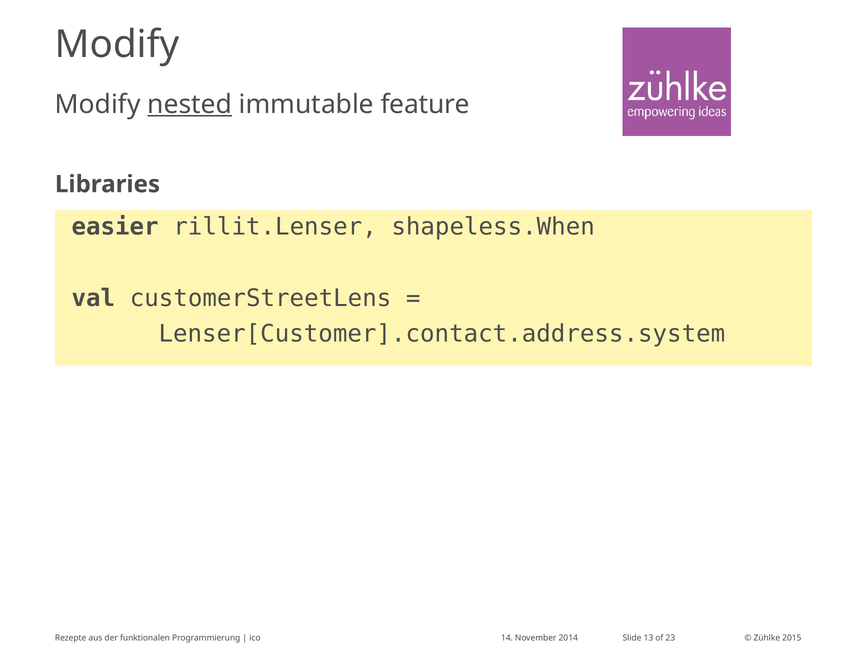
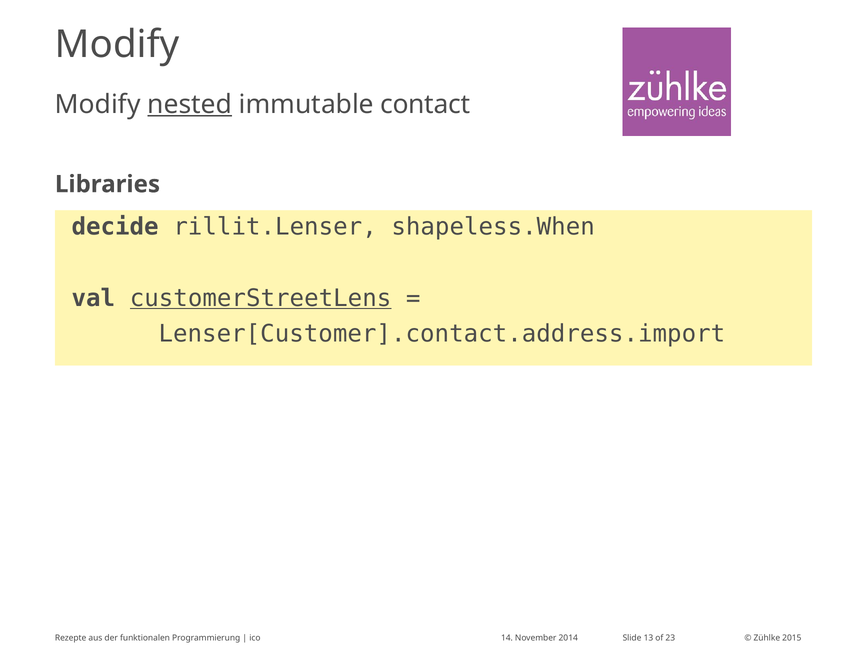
feature: feature -> contact
easier: easier -> decide
customerStreetLens underline: none -> present
Lenser[Customer].contact.address.system: Lenser[Customer].contact.address.system -> Lenser[Customer].contact.address.import
